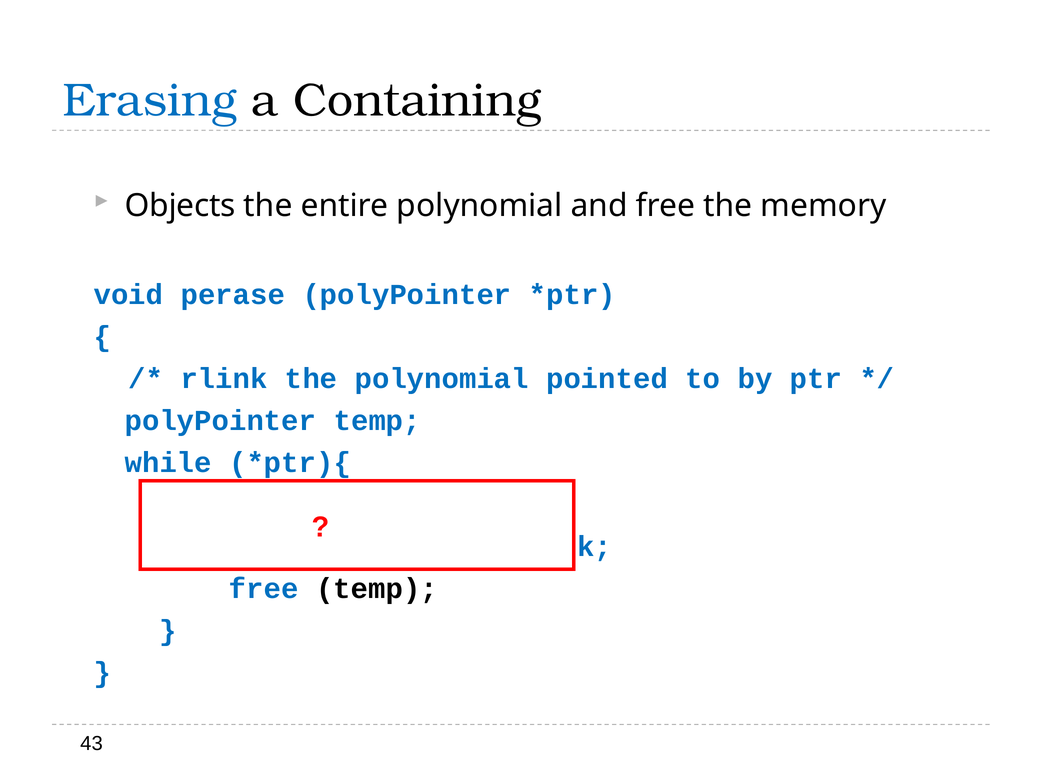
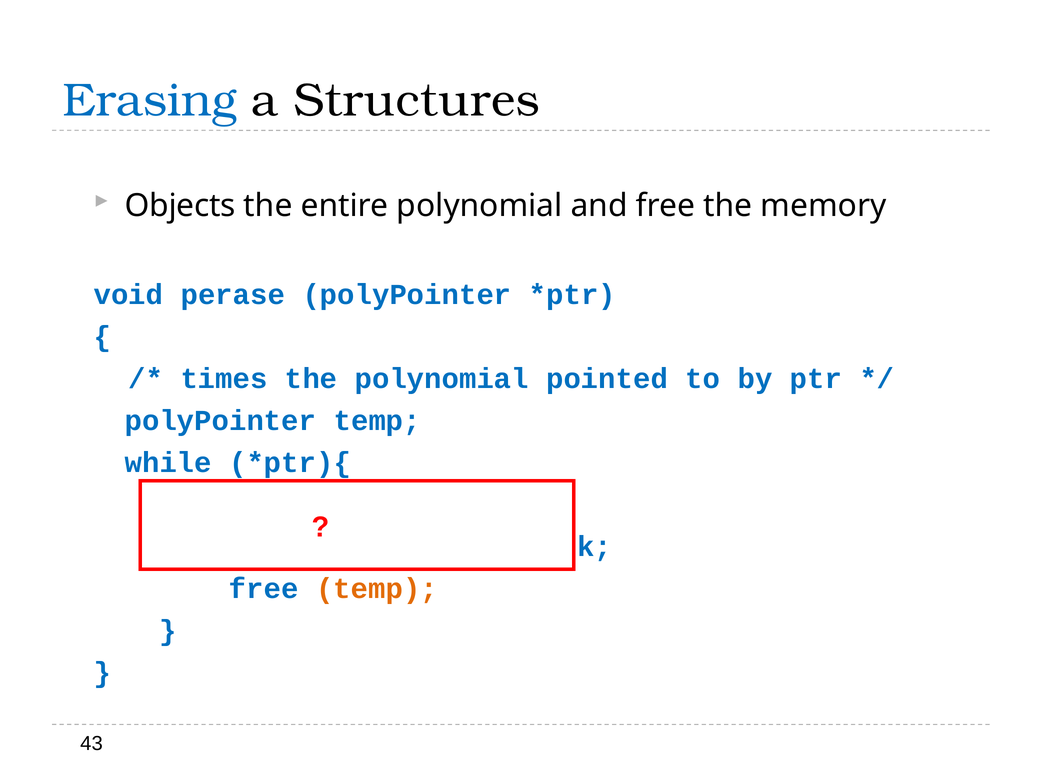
Containing: Containing -> Structures
rlink: rlink -> times
temp at (377, 588) colour: black -> orange
